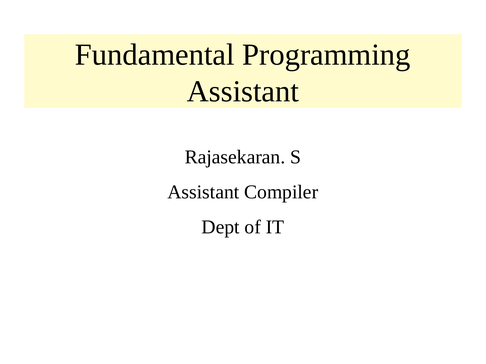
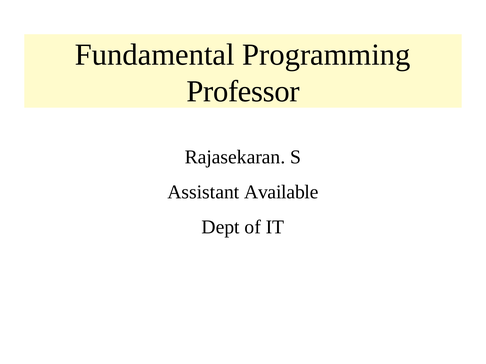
Assistant at (243, 91): Assistant -> Professor
Compiler: Compiler -> Available
